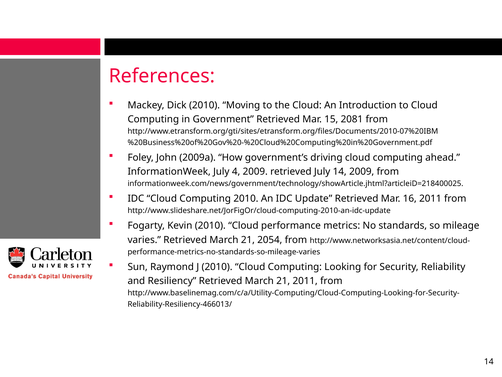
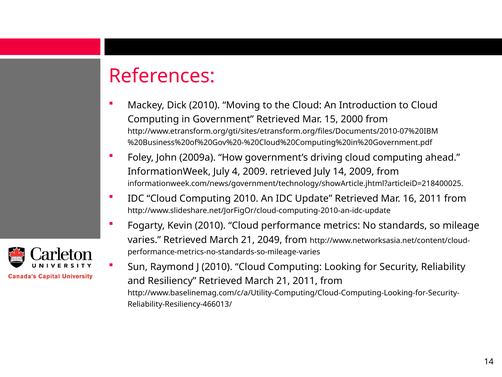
2081: 2081 -> 2000
2054: 2054 -> 2049
